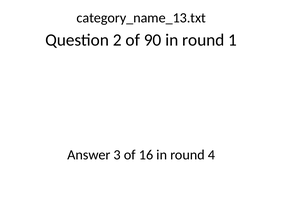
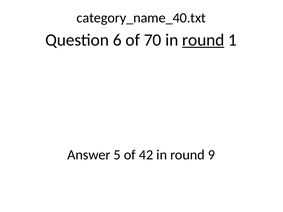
category_name_13.txt: category_name_13.txt -> category_name_40.txt
2: 2 -> 6
90: 90 -> 70
round at (203, 40) underline: none -> present
3: 3 -> 5
16: 16 -> 42
4: 4 -> 9
